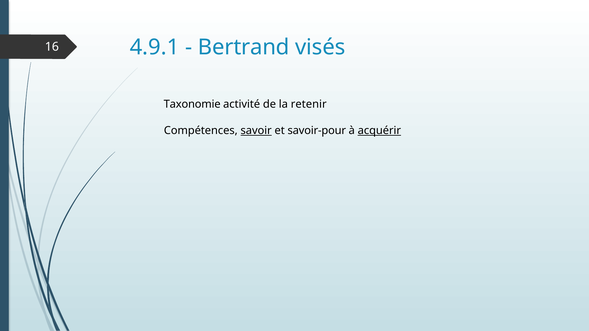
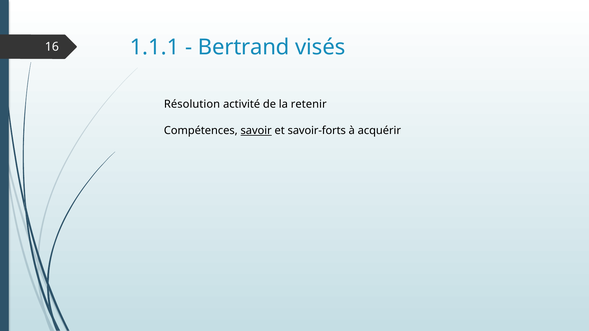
4.9.1: 4.9.1 -> 1.1.1
Taxonomie: Taxonomie -> Résolution
savoir-pour: savoir-pour -> savoir-forts
acquérir underline: present -> none
